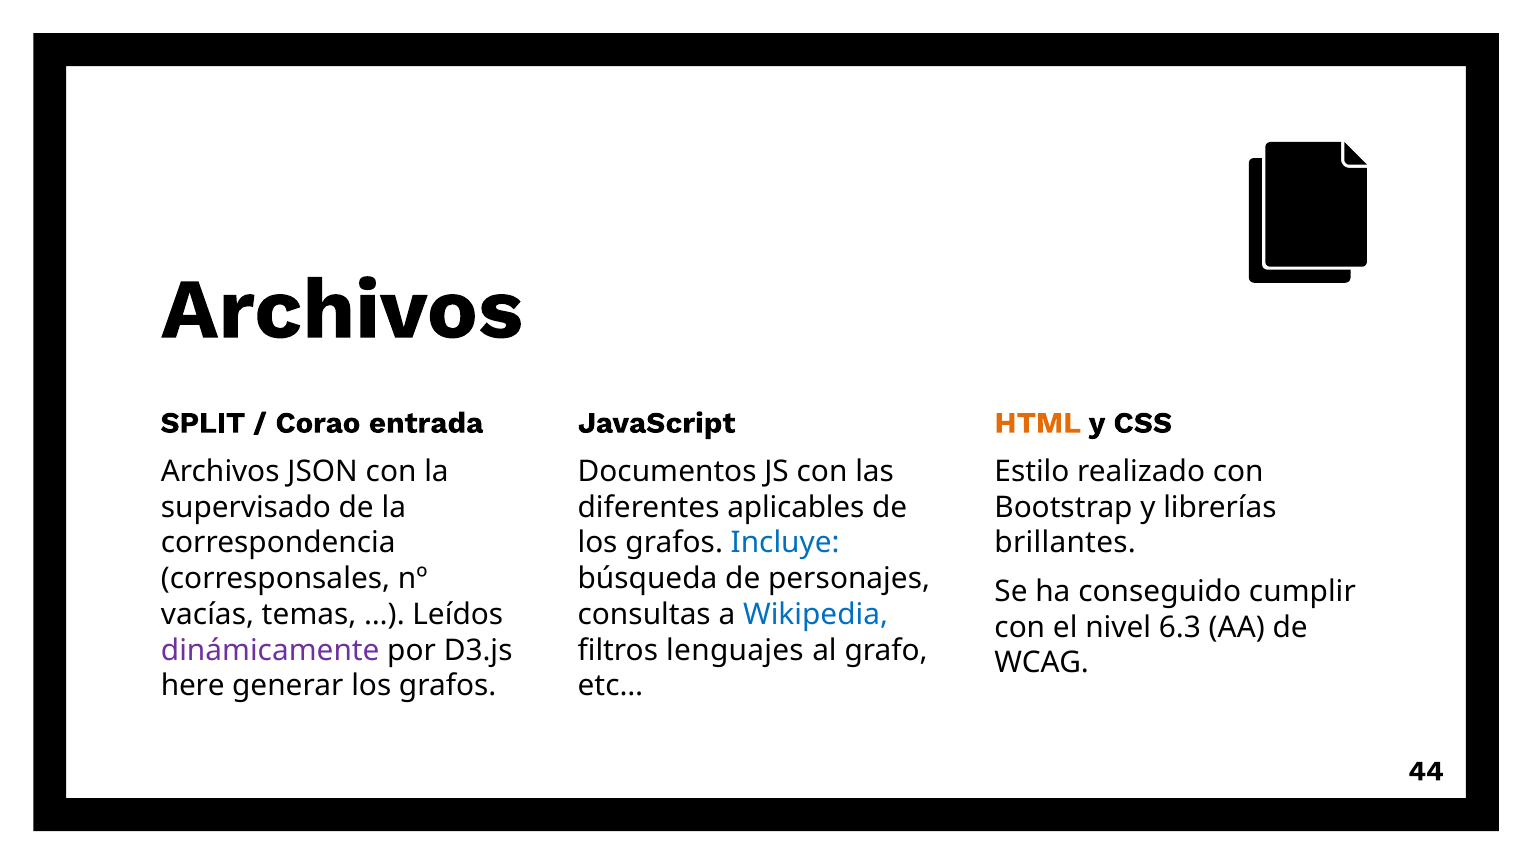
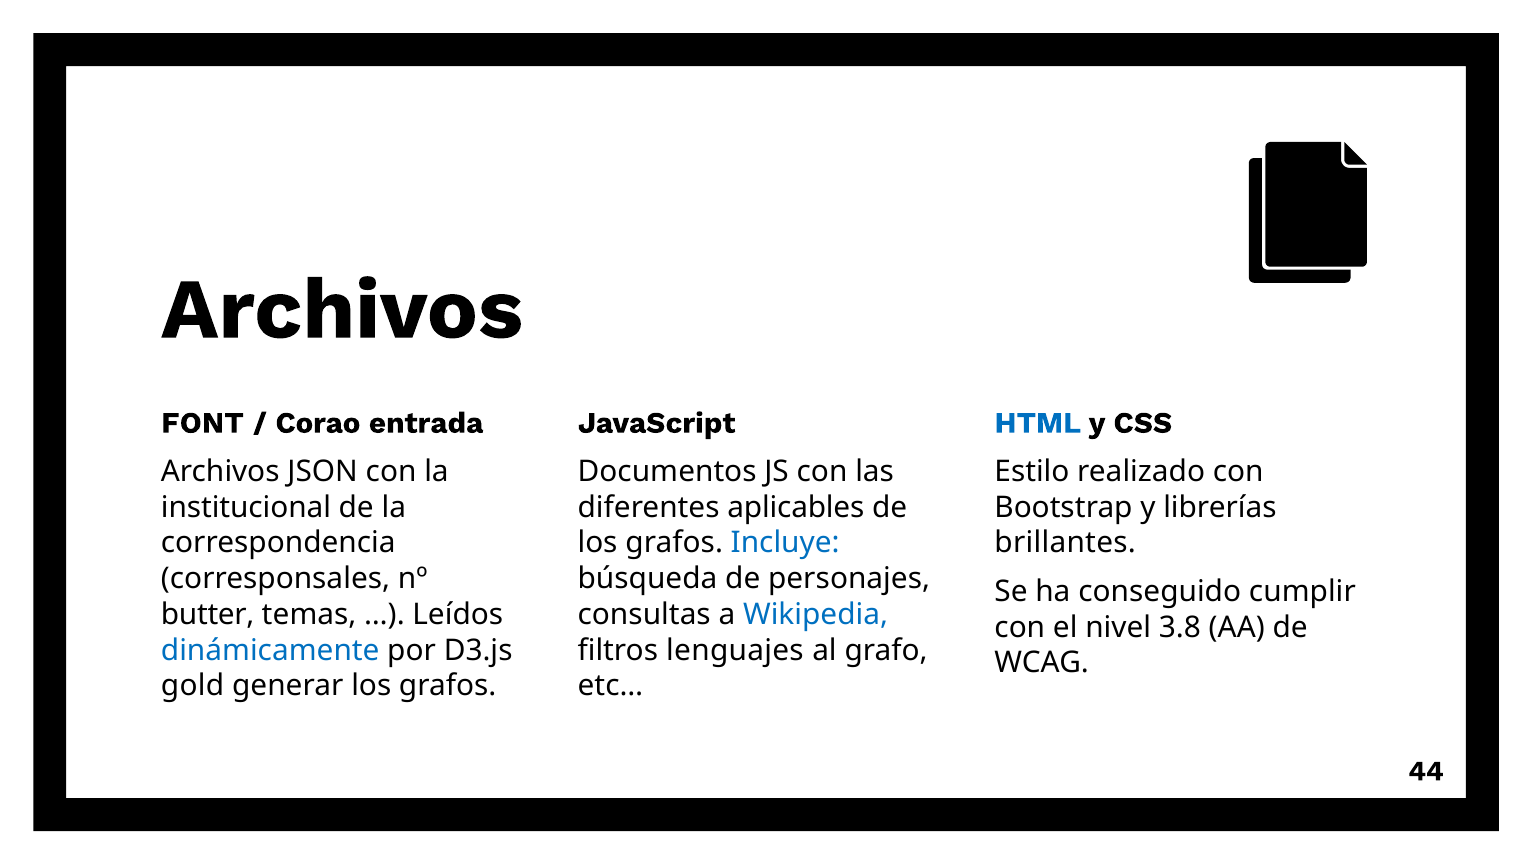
SPLIT: SPLIT -> FONT
HTML colour: orange -> blue
supervisado: supervisado -> institucional
vacías: vacías -> butter
6.3: 6.3 -> 3.8
dinámicamente colour: purple -> blue
here: here -> gold
